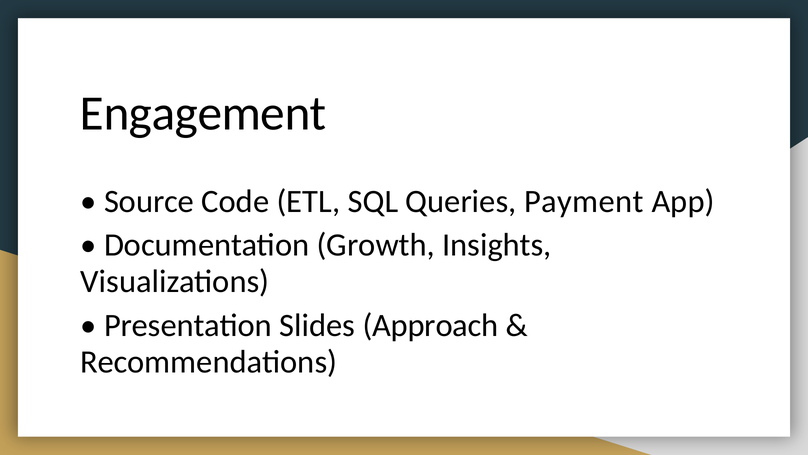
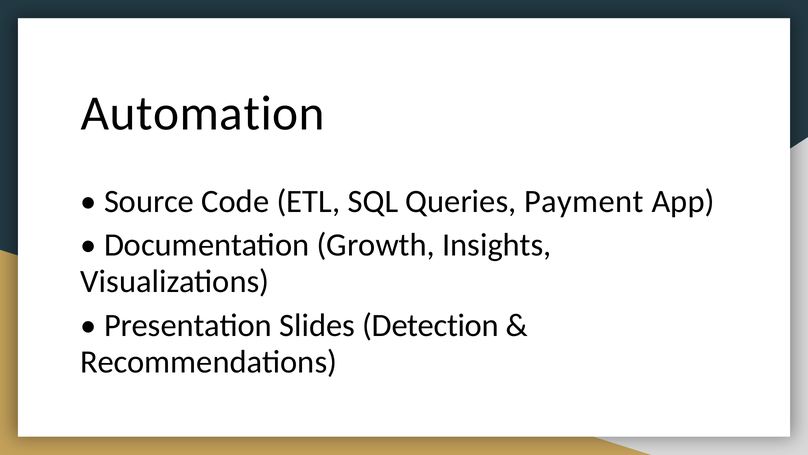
Engagement: Engagement -> Automation
Approach: Approach -> Detection
